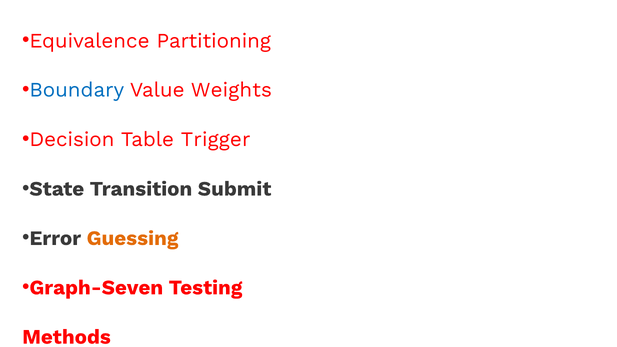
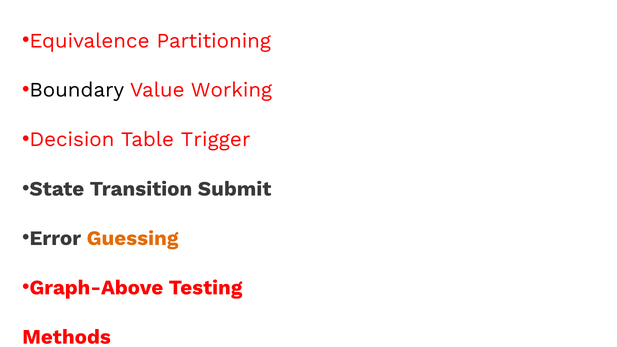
Boundary colour: blue -> black
Weights: Weights -> Working
Graph-Seven: Graph-Seven -> Graph-Above
